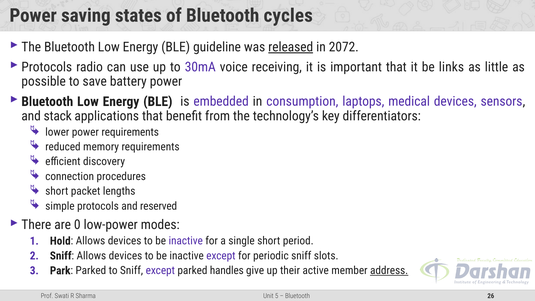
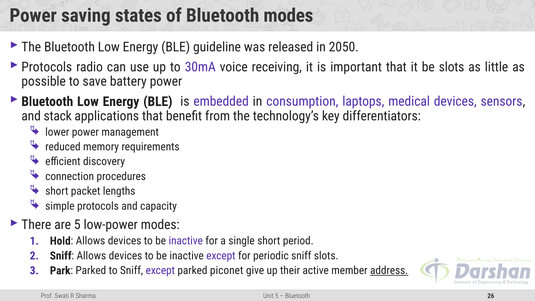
Bluetooth cycles: cycles -> modes
released underline: present -> none
2072: 2072 -> 2050
be links: links -> slots
power requirements: requirements -> management
reserved: reserved -> capacity
are 0: 0 -> 5
handles: handles -> piconet
